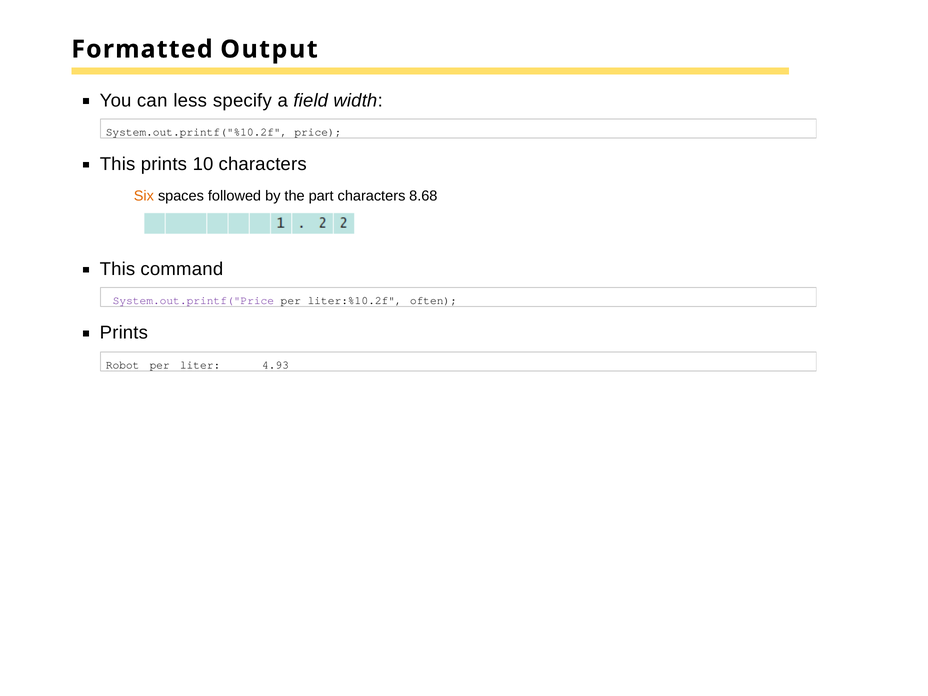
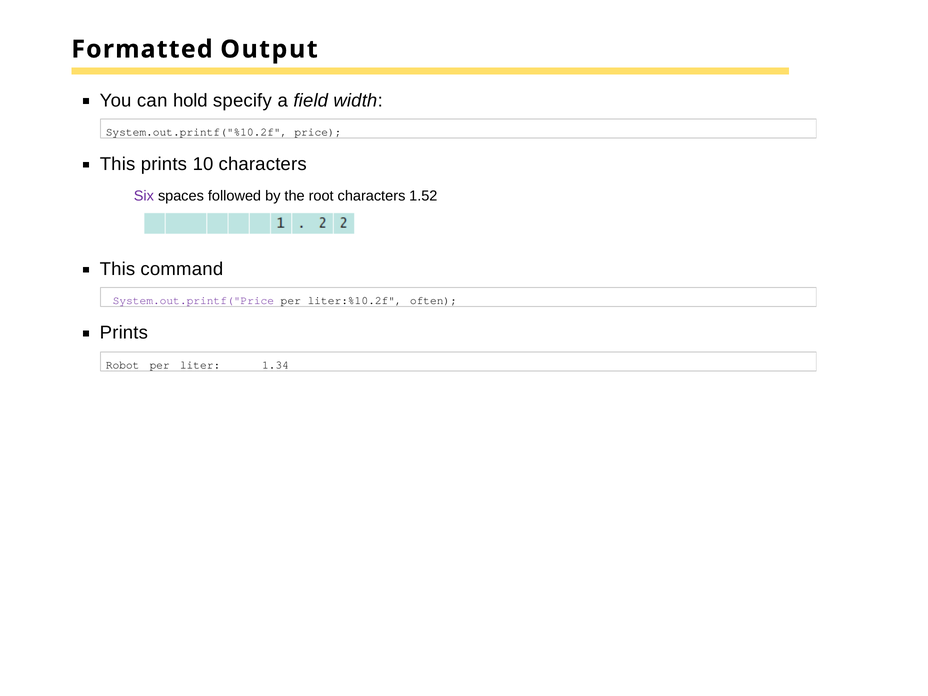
less: less -> hold
Six colour: orange -> purple
part: part -> root
8.68: 8.68 -> 1.52
4.93: 4.93 -> 1.34
